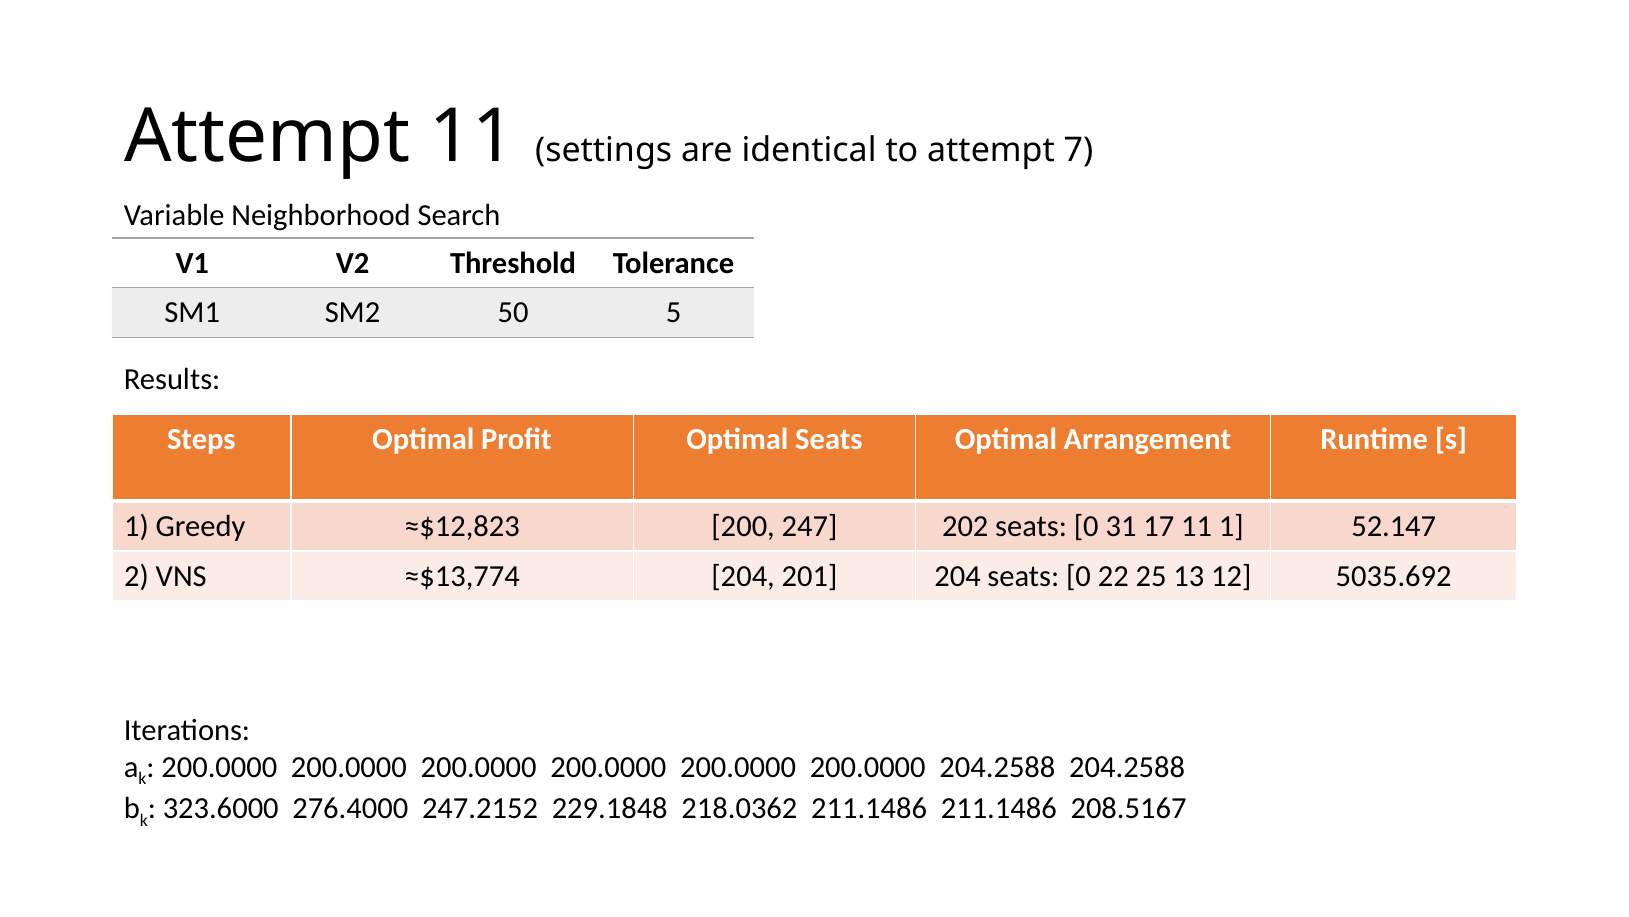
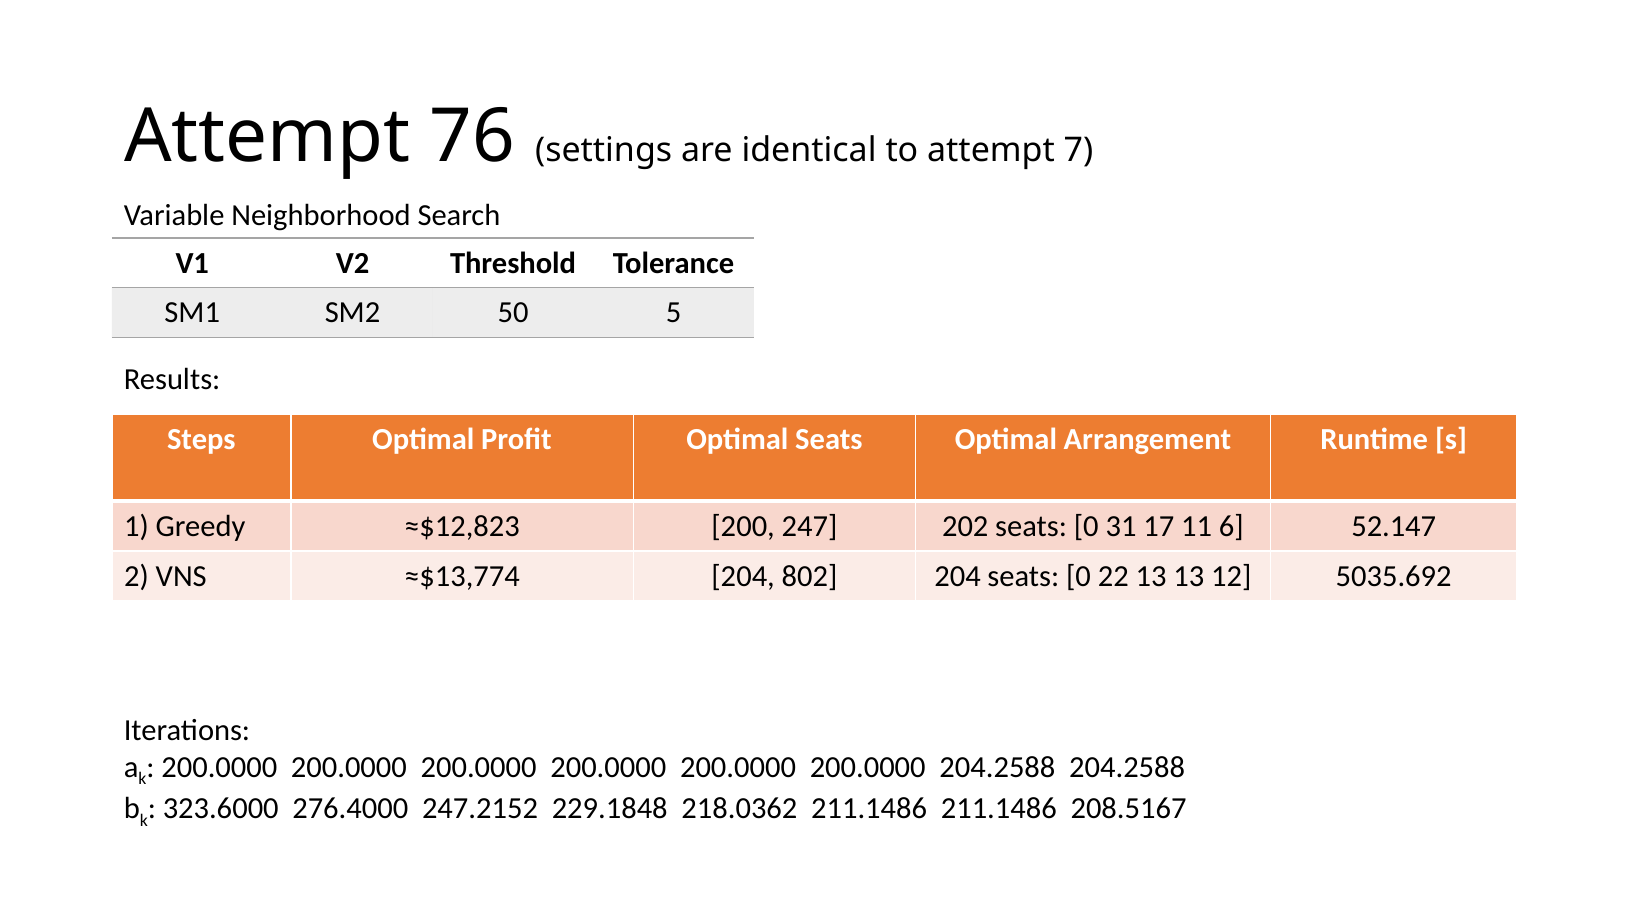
Attempt 11: 11 -> 76
11 1: 1 -> 6
201: 201 -> 802
22 25: 25 -> 13
